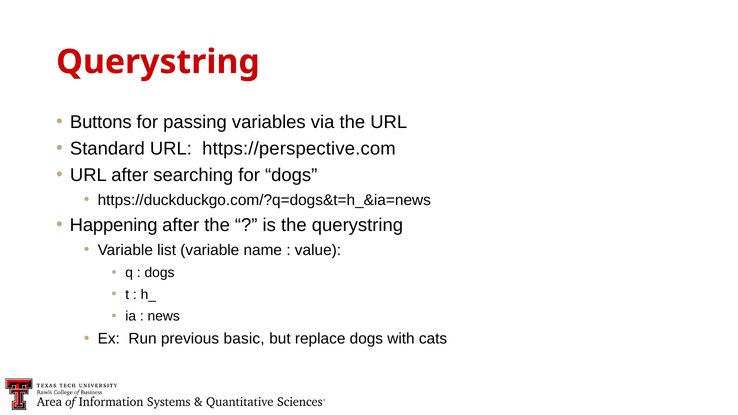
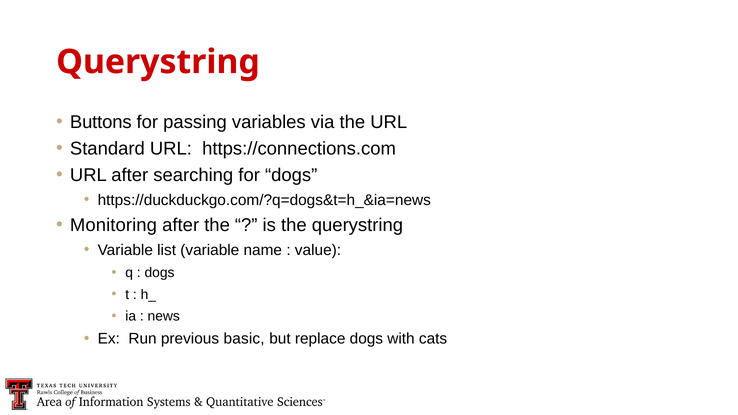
https://perspective.com: https://perspective.com -> https://connections.com
Happening: Happening -> Monitoring
